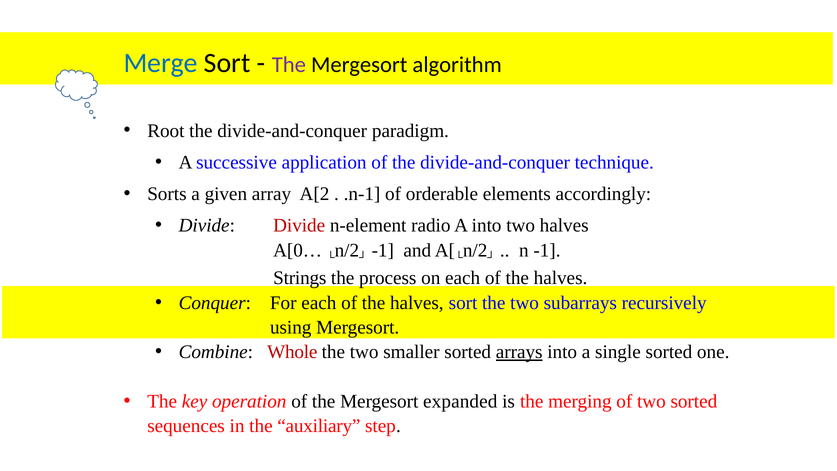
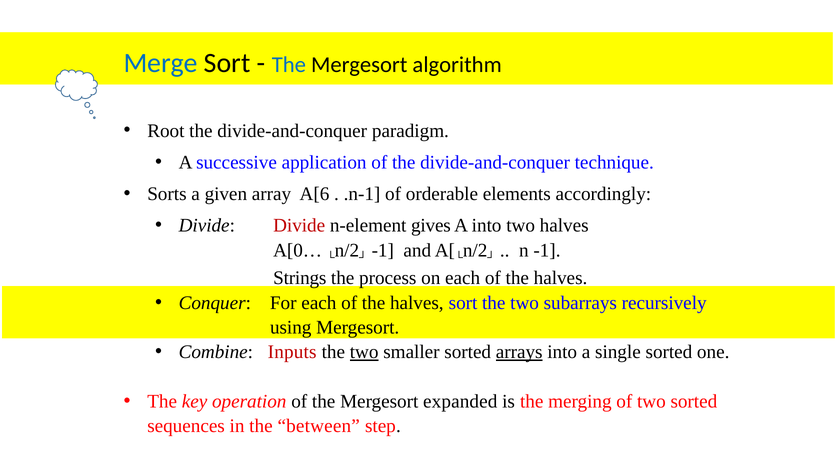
The at (289, 65) colour: purple -> blue
A[2: A[2 -> A[6
radio: radio -> gives
Whole: Whole -> Inputs
two at (364, 352) underline: none -> present
auxiliary: auxiliary -> between
